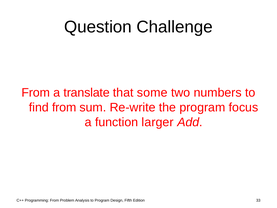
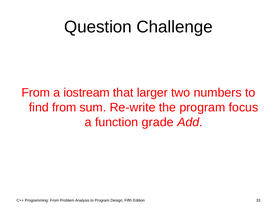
translate: translate -> iostream
some: some -> larger
larger: larger -> grade
